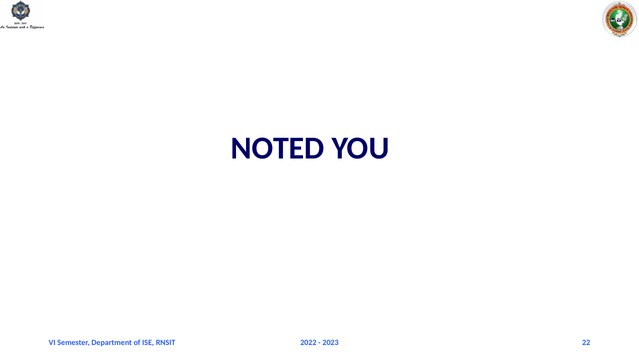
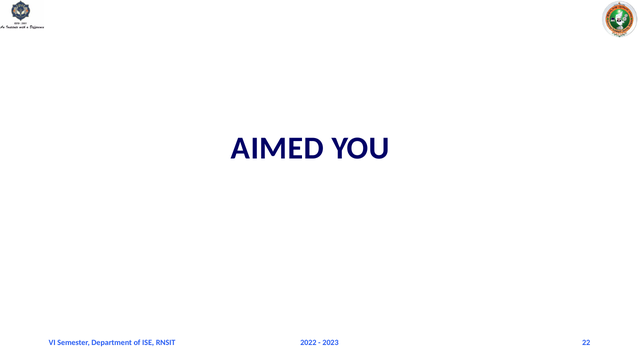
NOTED: NOTED -> AIMED
